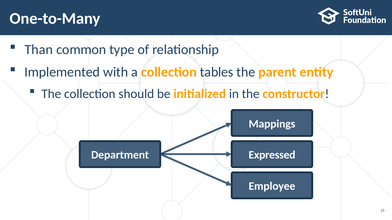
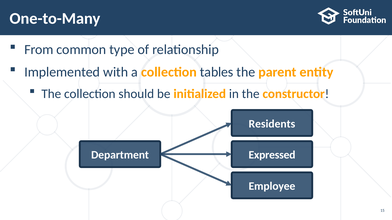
Than: Than -> From
Mappings: Mappings -> Residents
